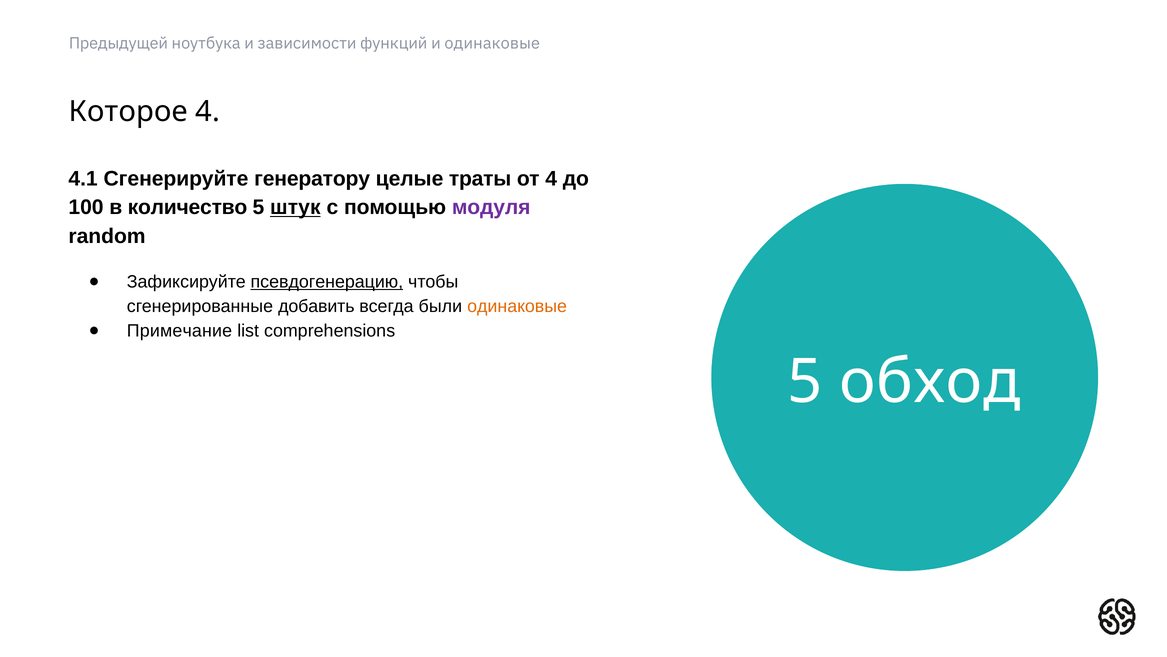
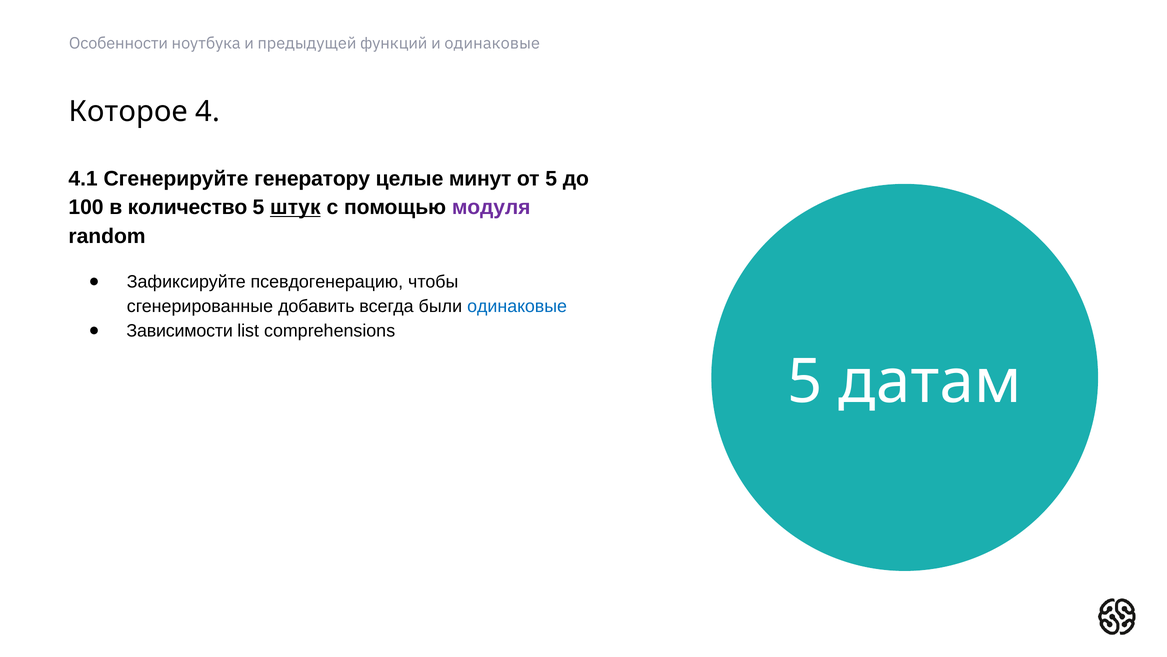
Предыдущей: Предыдущей -> Особенности
зависимости: зависимости -> предыдущей
траты: траты -> минут
от 4: 4 -> 5
псевдогенерацию underline: present -> none
одинаковые at (517, 306) colour: orange -> blue
Примечание: Примечание -> Зависимости
обход: обход -> датам
